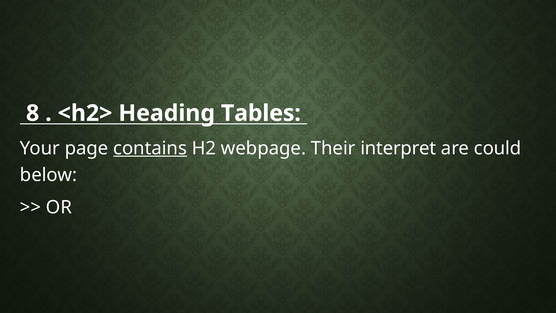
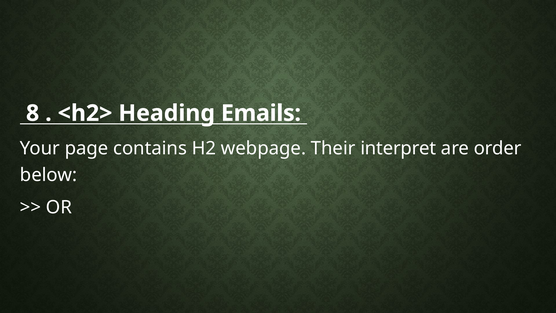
Tables: Tables -> Emails
contains underline: present -> none
could: could -> order
